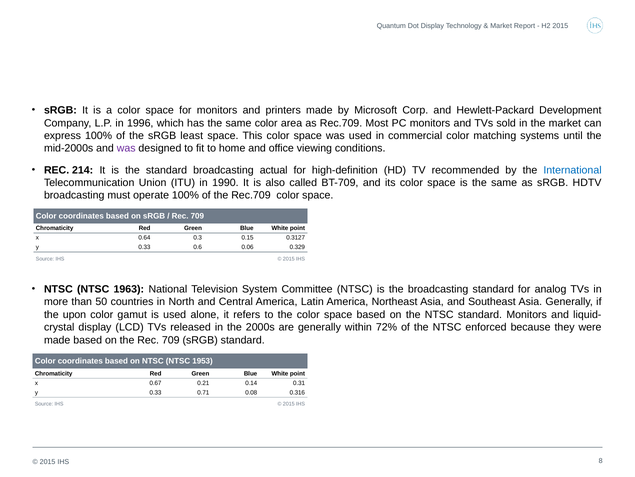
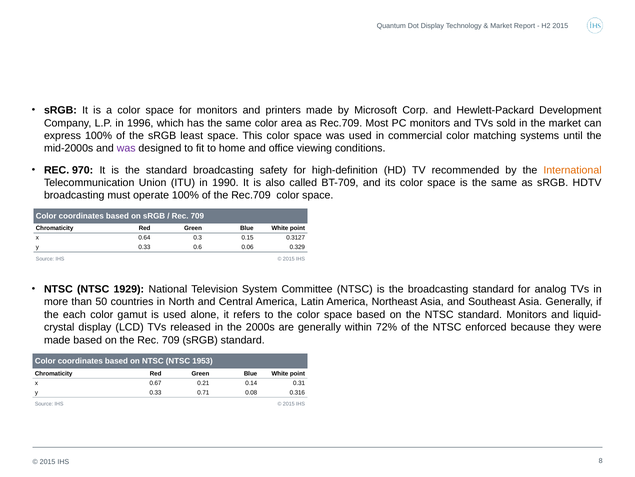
214: 214 -> 970
actual: actual -> safety
International colour: blue -> orange
1963: 1963 -> 1929
upon: upon -> each
